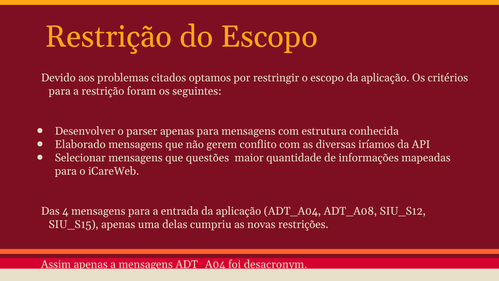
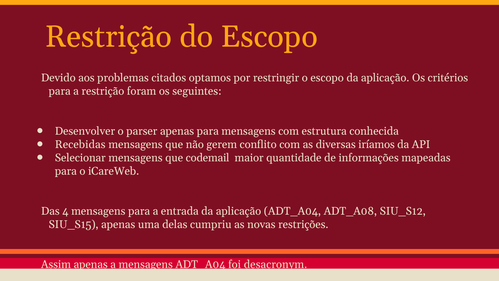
Elaborado: Elaborado -> Recebidas
questões: questões -> codemail
